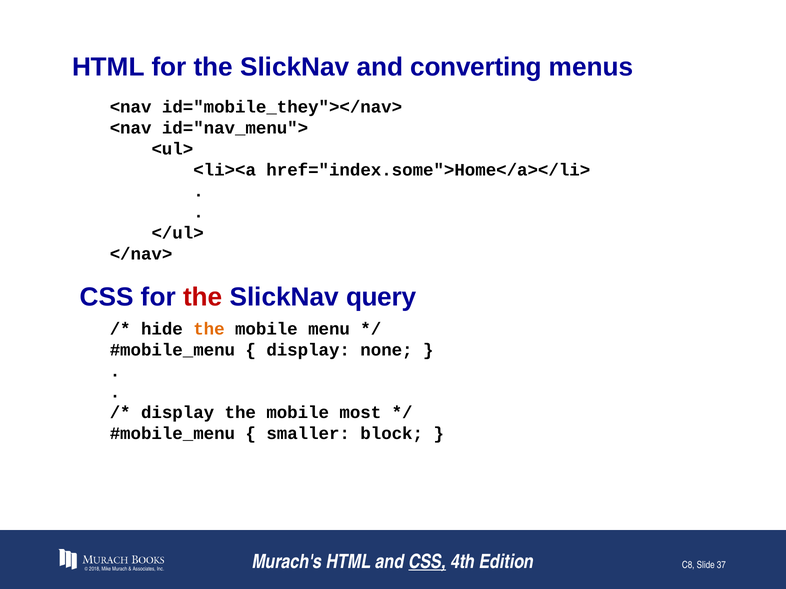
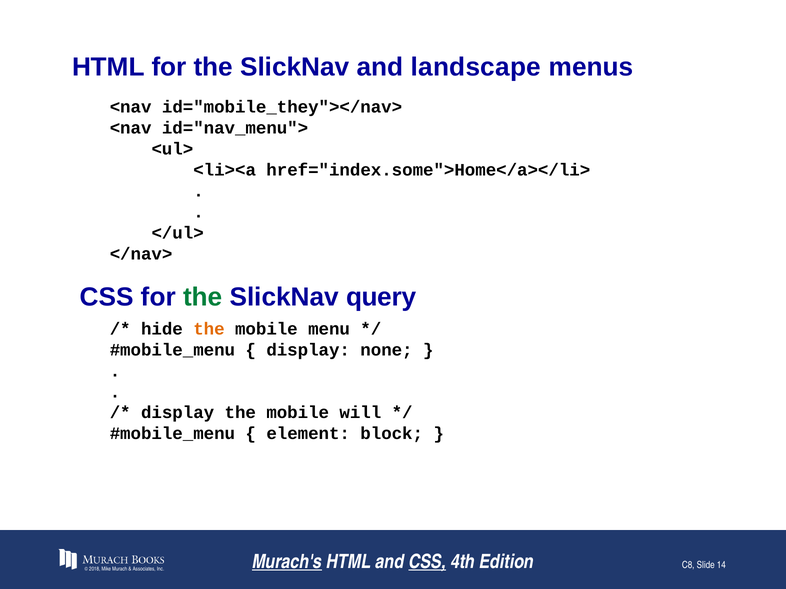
converting: converting -> landscape
the at (203, 297) colour: red -> green
most: most -> will
smaller: smaller -> element
Murach's underline: none -> present
37: 37 -> 14
